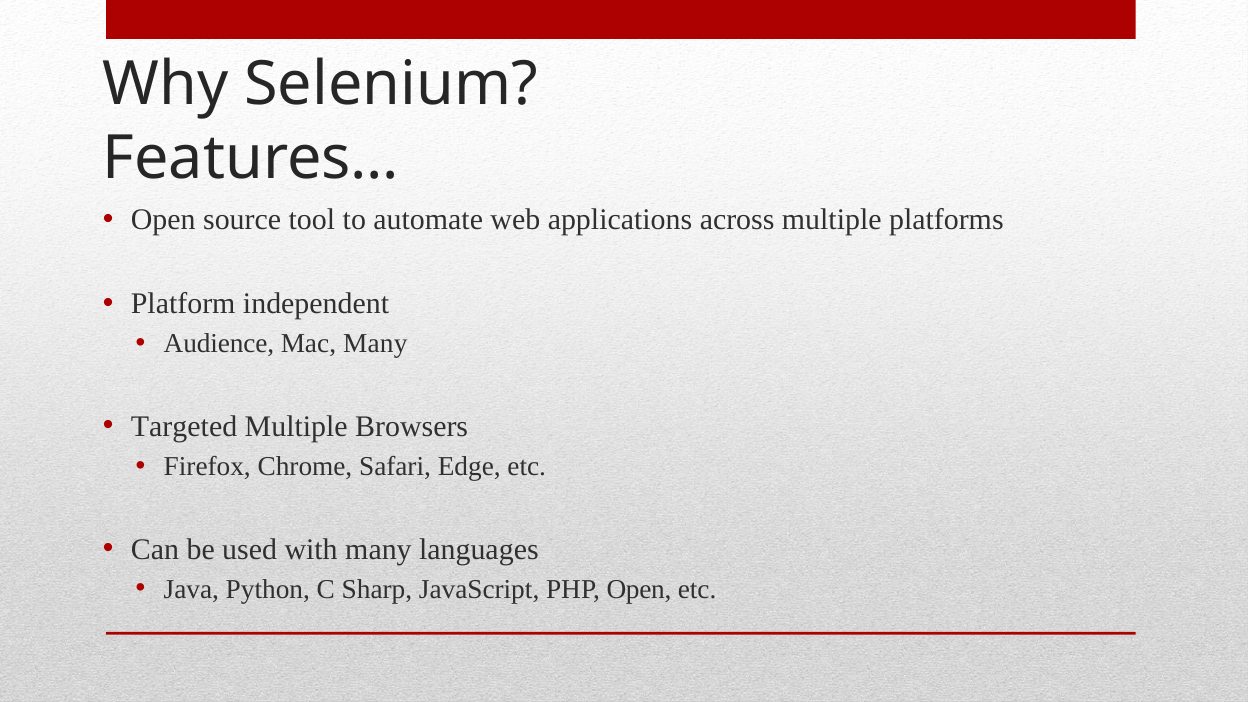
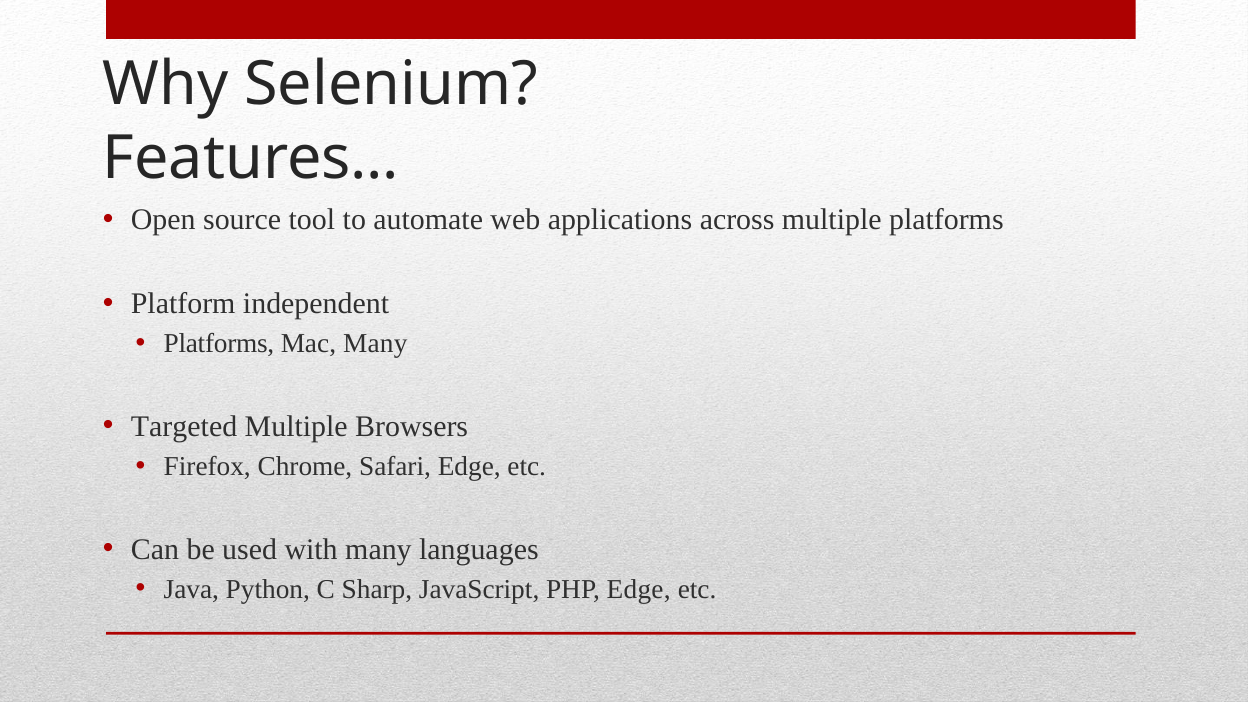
Audience at (219, 344): Audience -> Platforms
PHP Open: Open -> Edge
